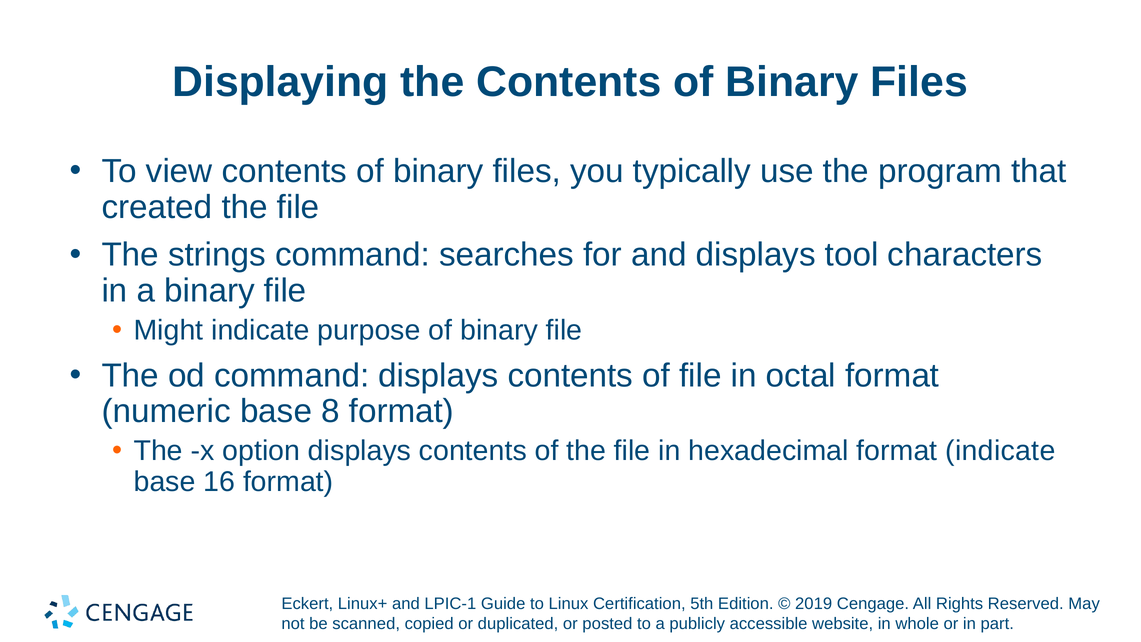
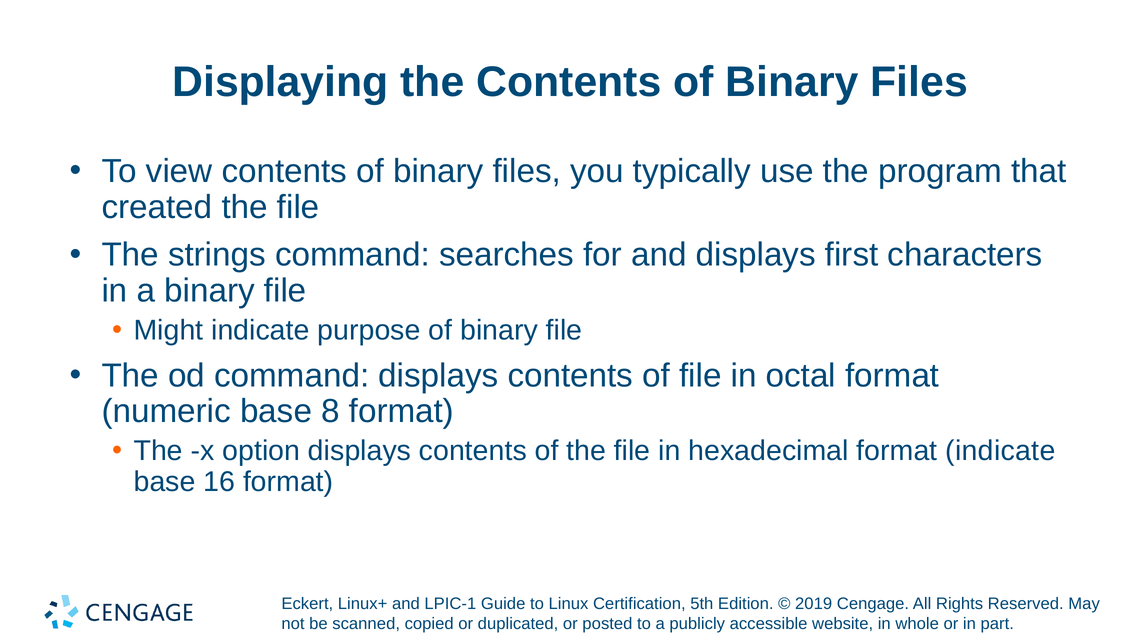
tool: tool -> first
